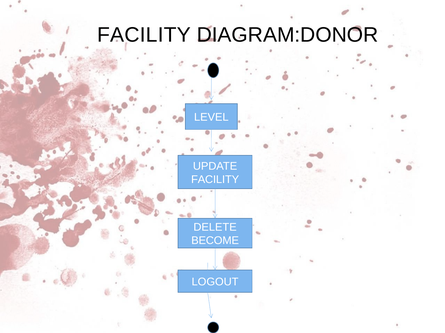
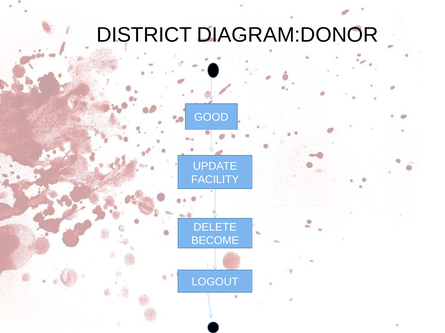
FACILITY at (144, 35): FACILITY -> DISTRICT
LEVEL: LEVEL -> GOOD
